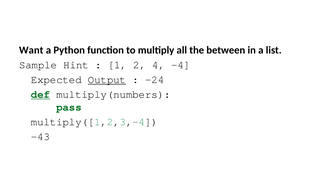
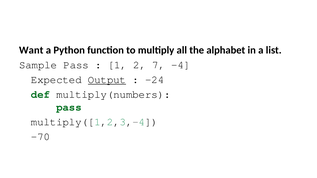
between: between -> alphabet
Sample Hint: Hint -> Pass
4: 4 -> 7
def underline: present -> none
-43: -43 -> -70
